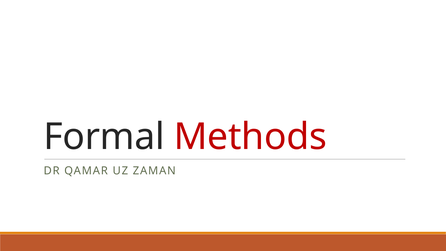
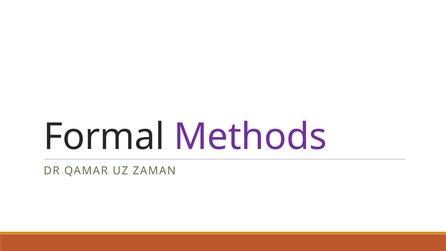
Methods colour: red -> purple
